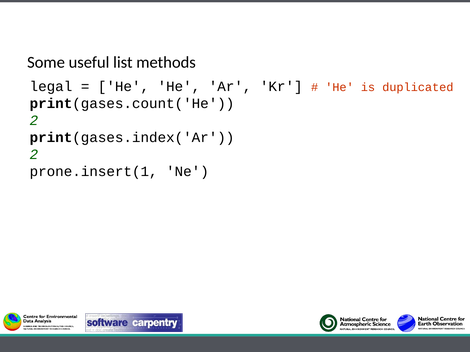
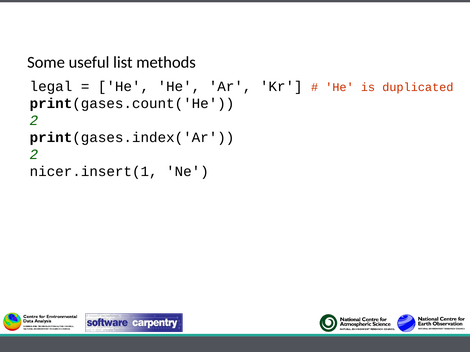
prone.insert(1: prone.insert(1 -> nicer.insert(1
